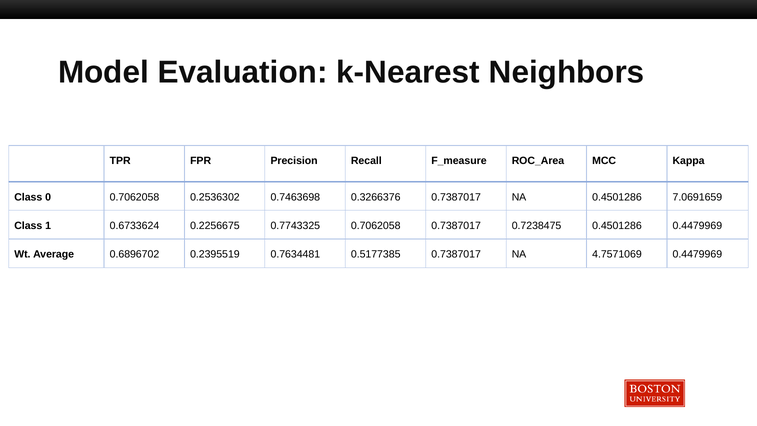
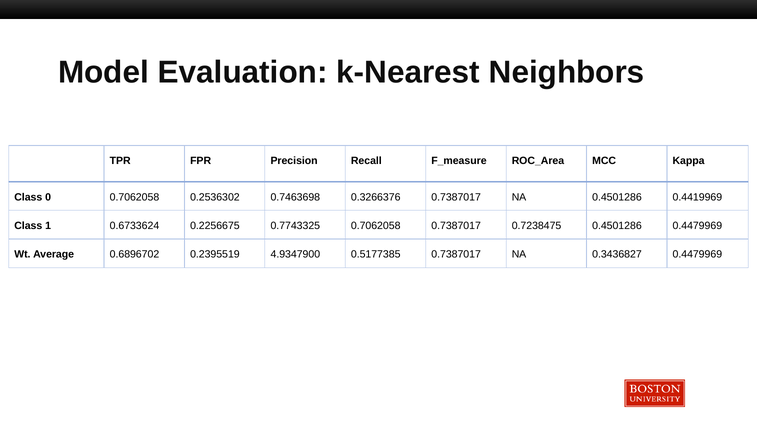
7.0691659: 7.0691659 -> 0.4419969
0.7634481: 0.7634481 -> 4.9347900
4.7571069: 4.7571069 -> 0.3436827
